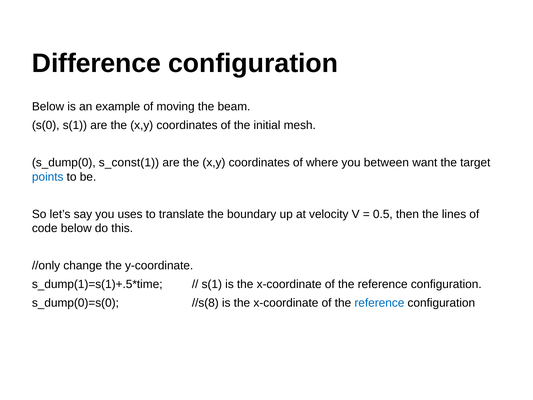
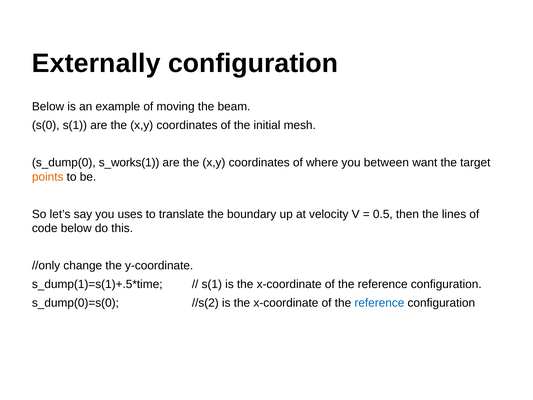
Difference: Difference -> Externally
s_const(1: s_const(1 -> s_works(1
points colour: blue -> orange
//s(8: //s(8 -> //s(2
